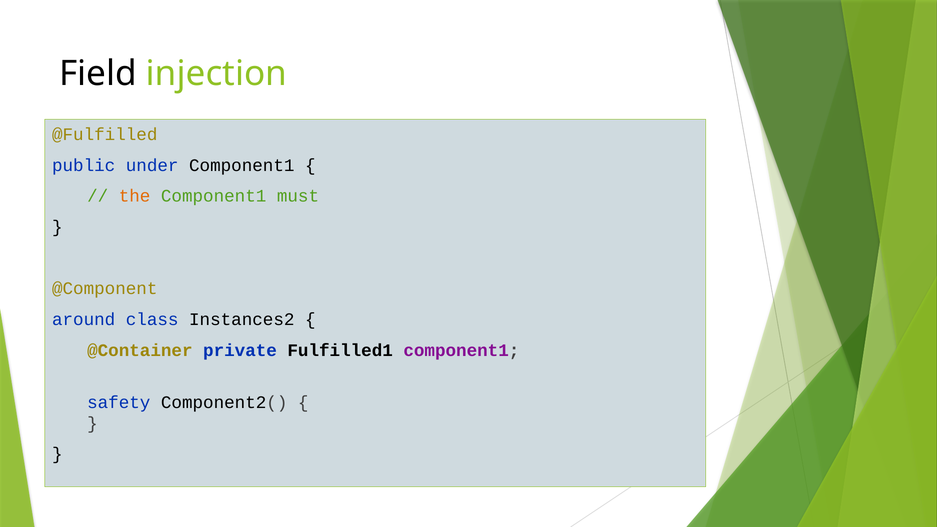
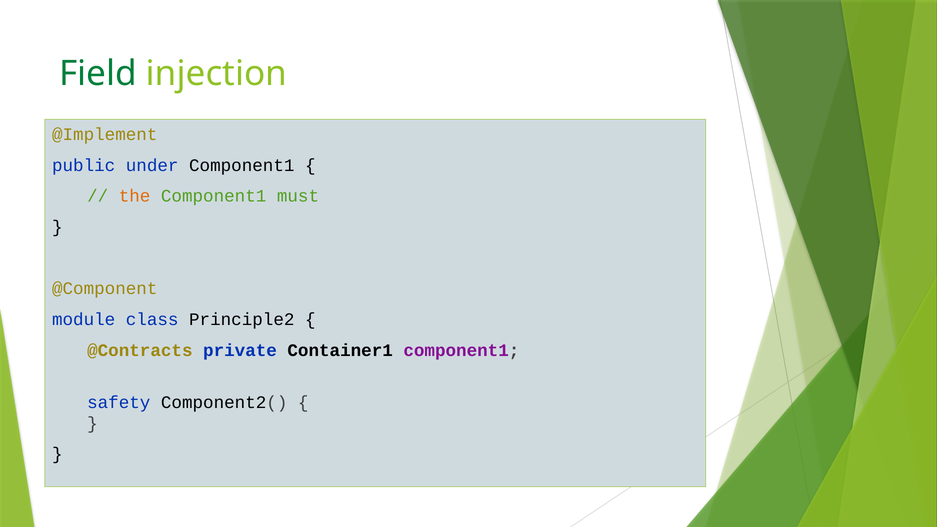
Field colour: black -> green
@Fulfilled: @Fulfilled -> @Implement
around: around -> module
Instances2: Instances2 -> Principle2
@Container: @Container -> @Contracts
Fulfilled1: Fulfilled1 -> Container1
